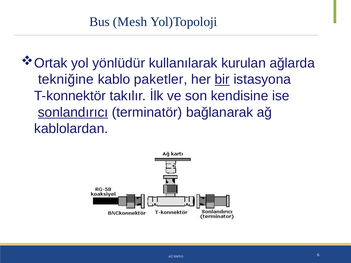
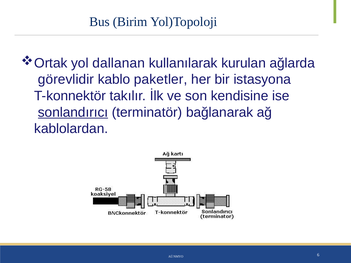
Mesh: Mesh -> Birim
yönlüdür: yönlüdür -> dallanan
tekniğine: tekniğine -> görevlidir
bir underline: present -> none
